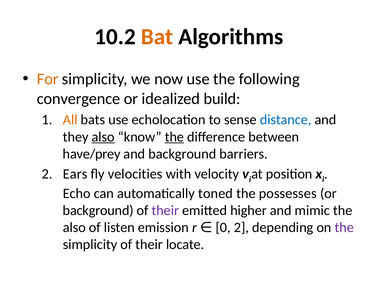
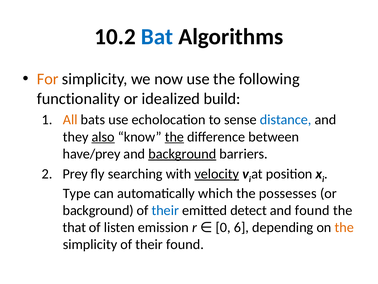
Bat colour: orange -> blue
convergence: convergence -> functionality
background at (182, 154) underline: none -> present
Ears: Ears -> Prey
velocities: velocities -> searching
velocity underline: none -> present
Echo: Echo -> Type
toned: toned -> which
their at (165, 210) colour: purple -> blue
higher: higher -> detect
and mimic: mimic -> found
also at (74, 227): also -> that
0 2: 2 -> 6
the at (344, 227) colour: purple -> orange
their locate: locate -> found
